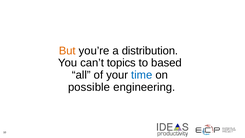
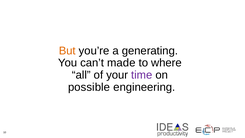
distribution: distribution -> generating
topics: topics -> made
based: based -> where
time colour: blue -> purple
